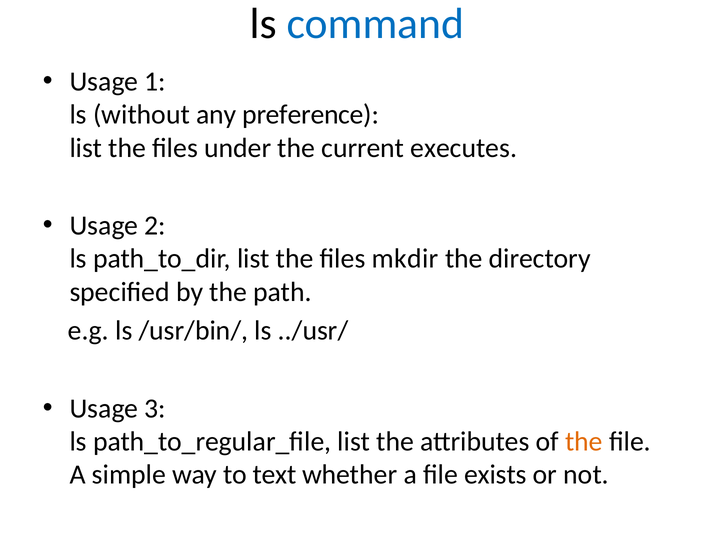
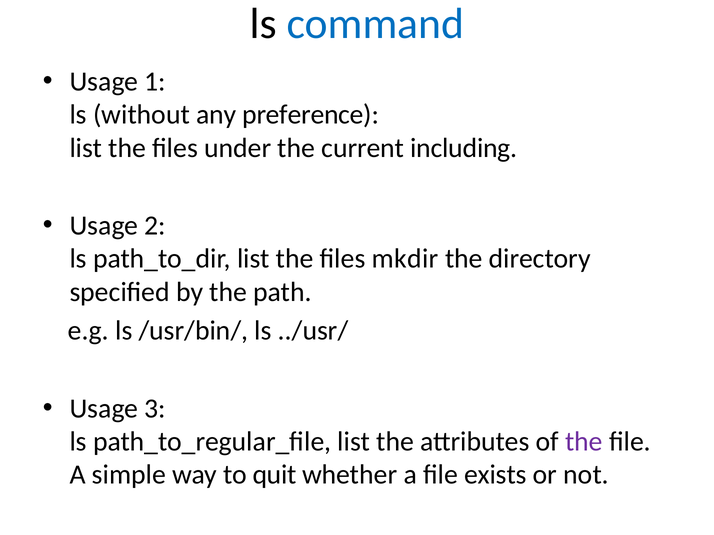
executes: executes -> including
the at (584, 442) colour: orange -> purple
text: text -> quit
